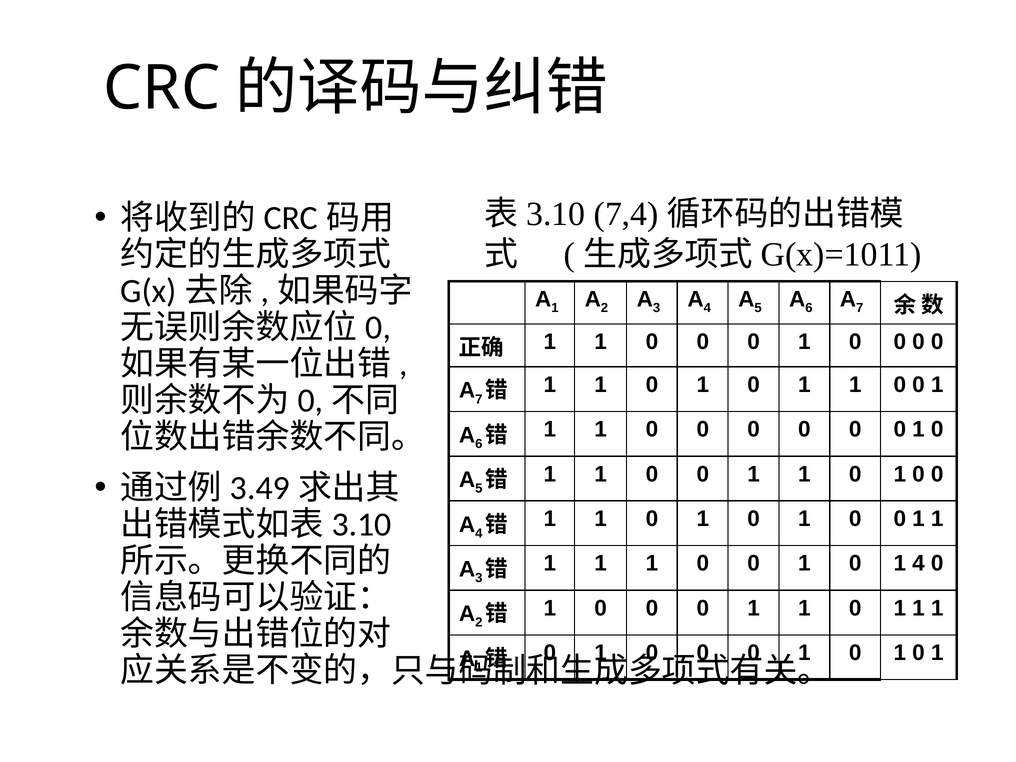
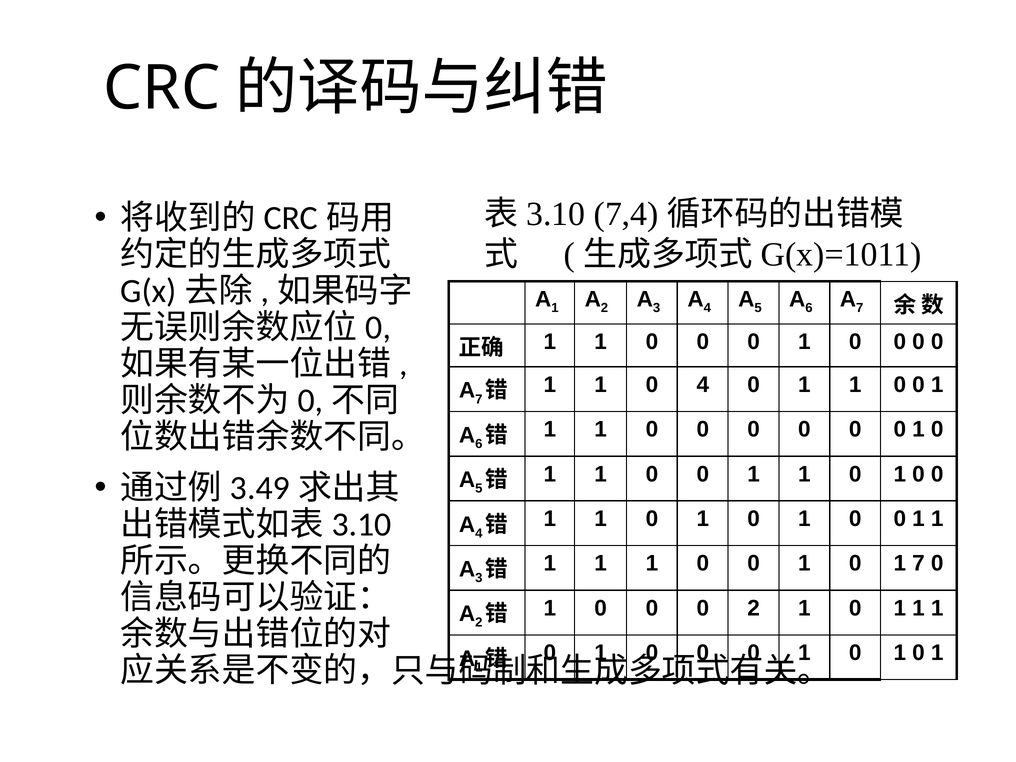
1 at (703, 385): 1 -> 4
1 4: 4 -> 7
1 at (754, 608): 1 -> 2
